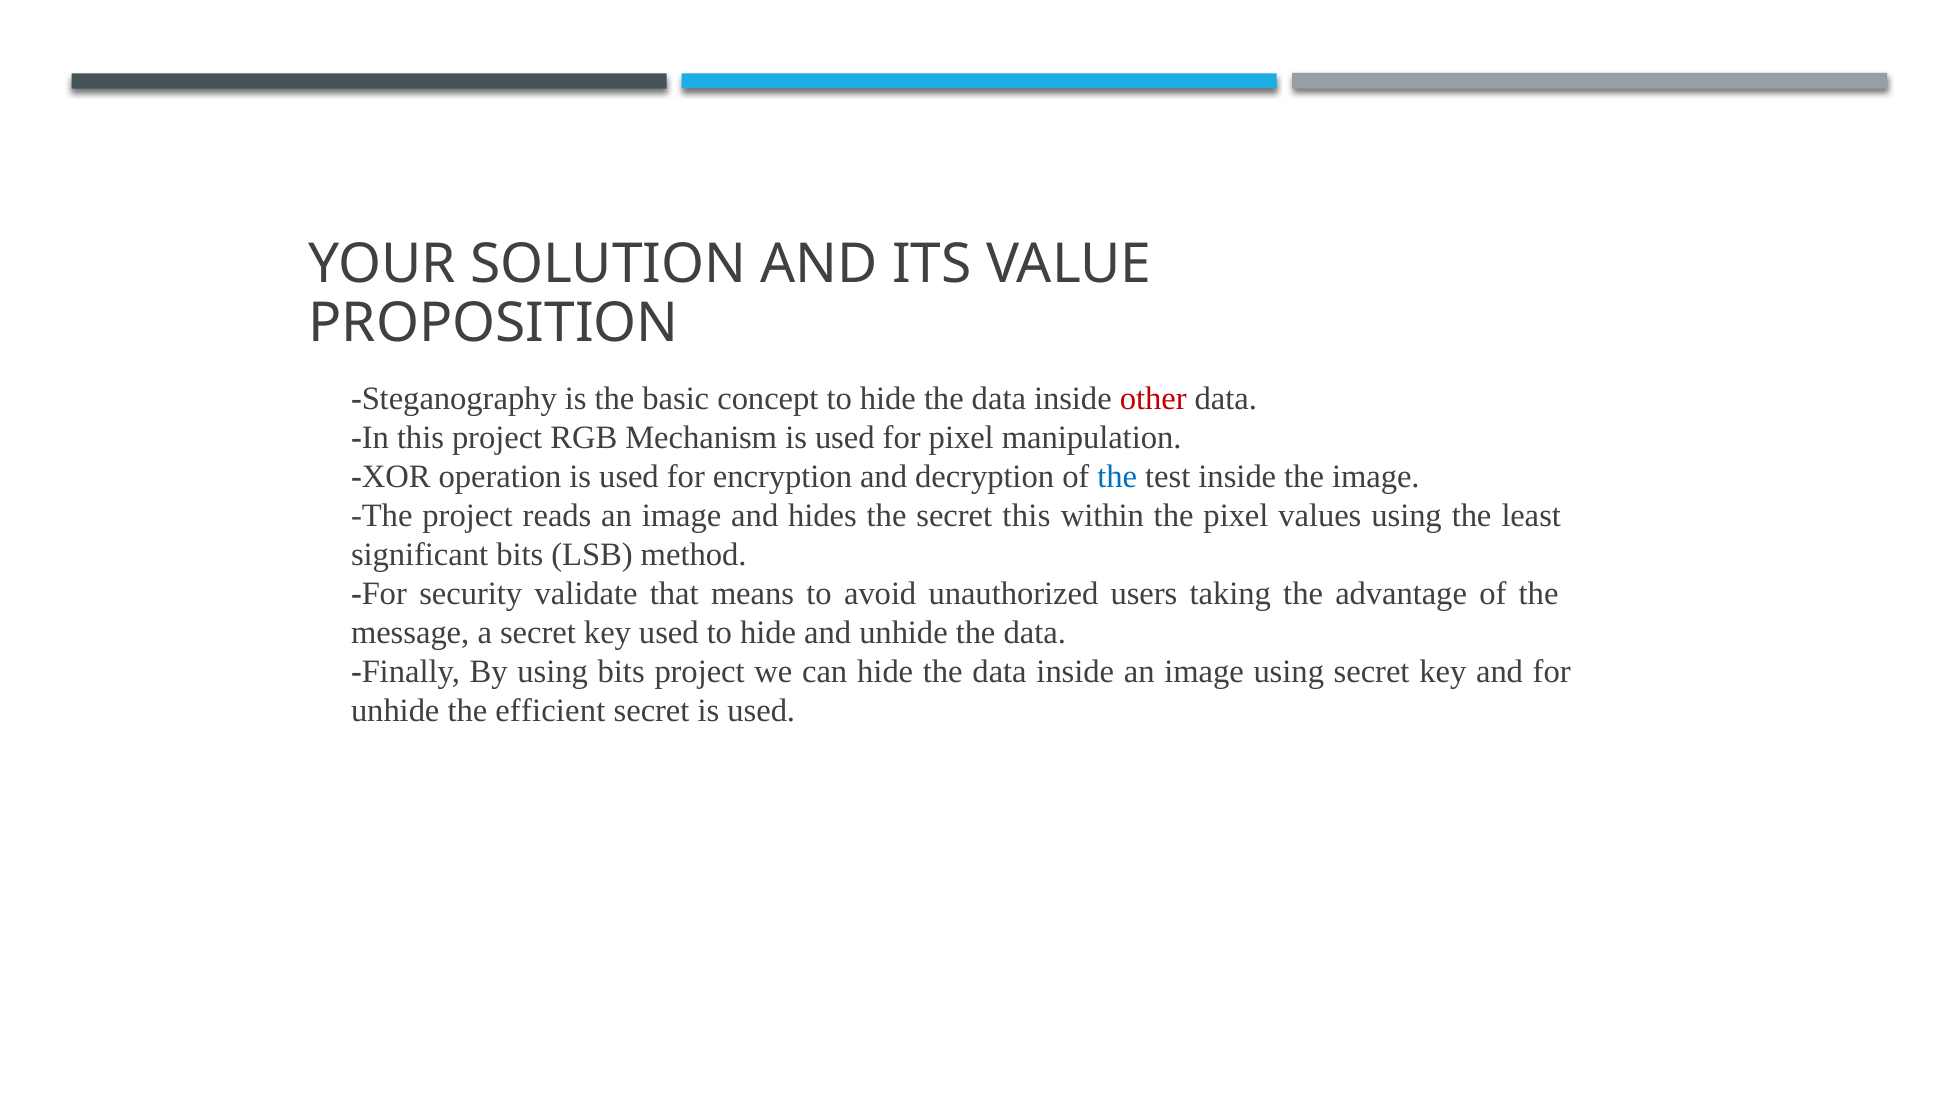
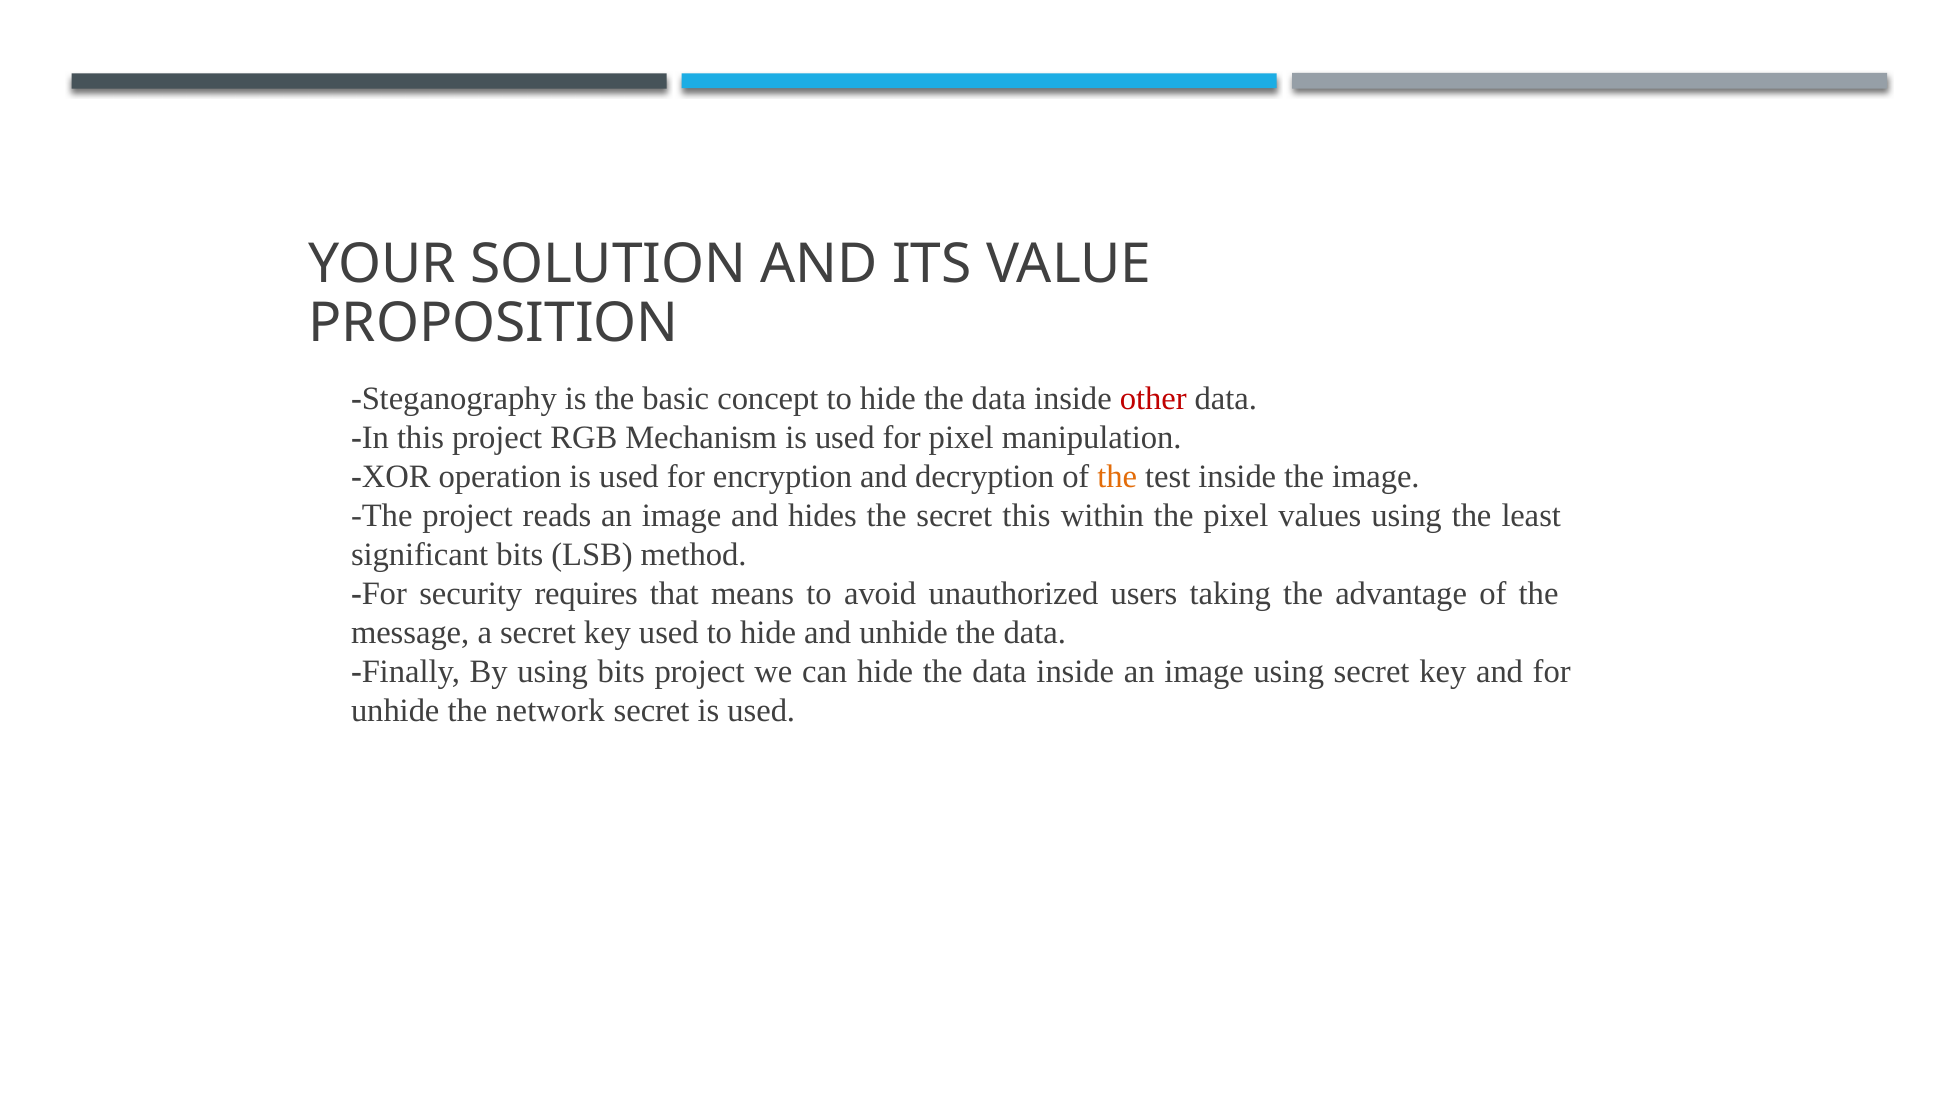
the at (1117, 477) colour: blue -> orange
validate: validate -> requires
efficient: efficient -> network
